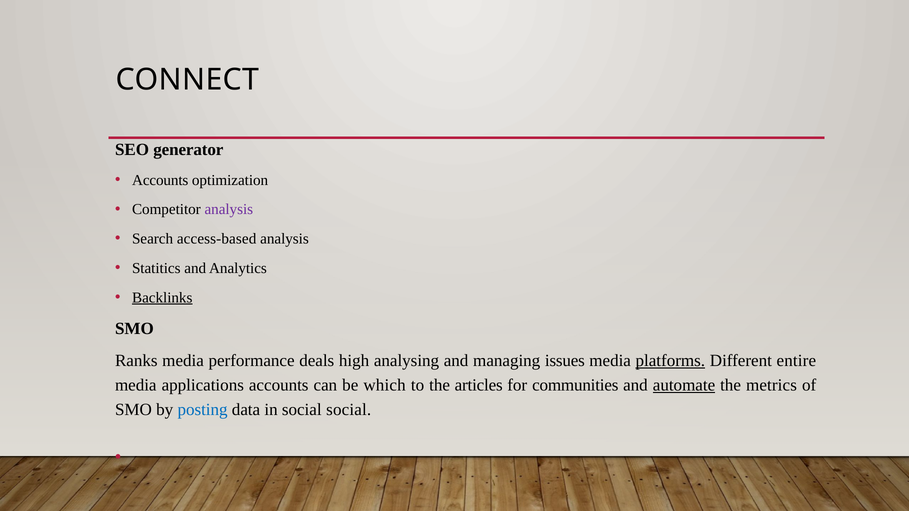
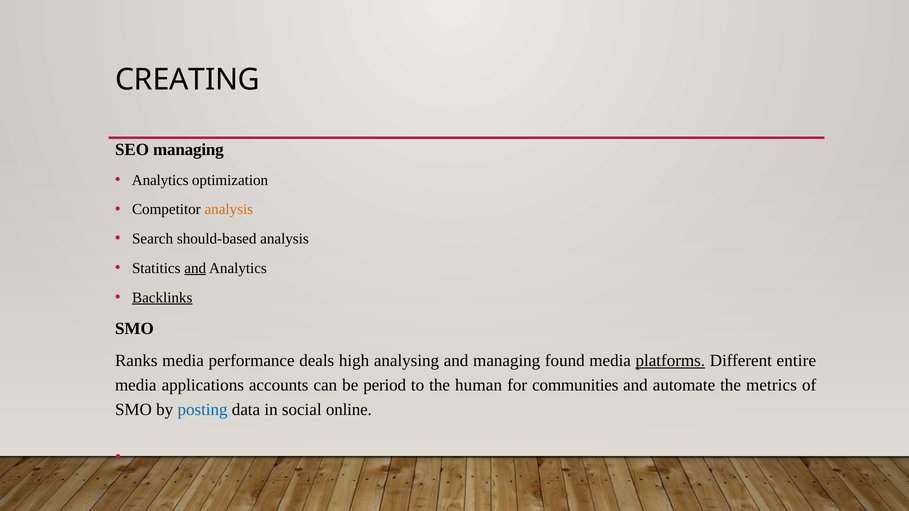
CONNECT: CONNECT -> CREATING
SEO generator: generator -> managing
Accounts at (160, 180): Accounts -> Analytics
analysis at (229, 210) colour: purple -> orange
access-based: access-based -> should-based
and at (195, 268) underline: none -> present
issues: issues -> found
which: which -> period
articles: articles -> human
automate underline: present -> none
social social: social -> online
